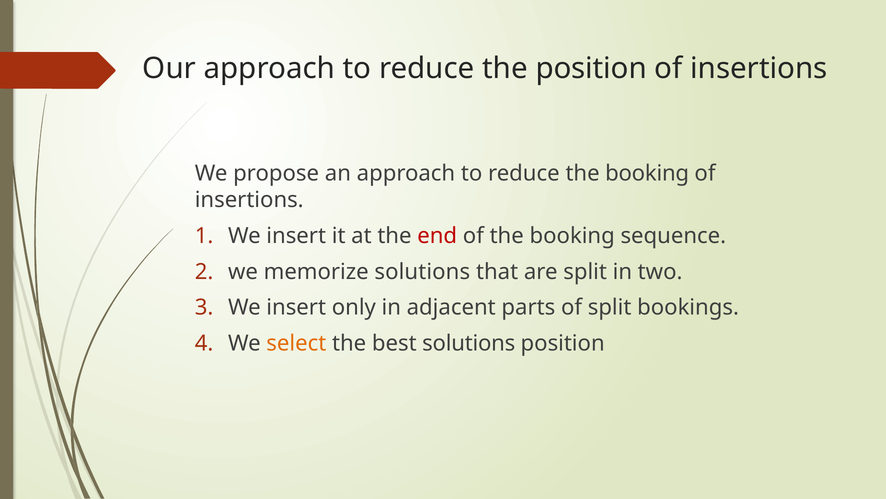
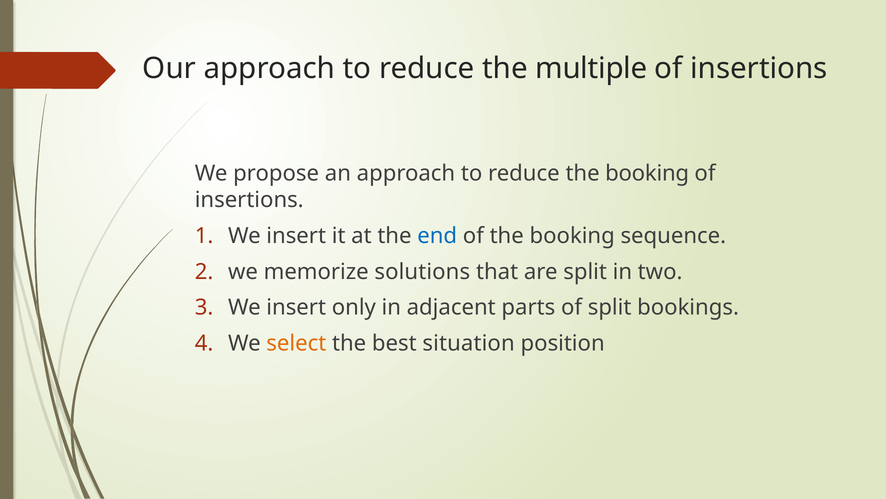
the position: position -> multiple
end colour: red -> blue
best solutions: solutions -> situation
